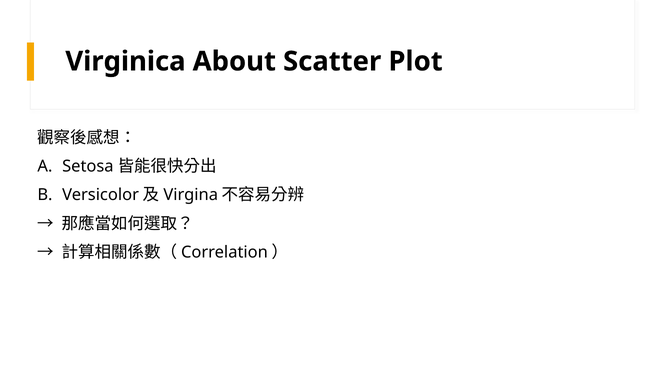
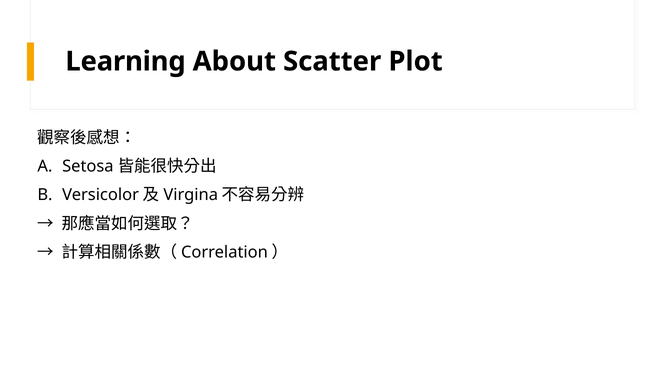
Virginica: Virginica -> Learning
